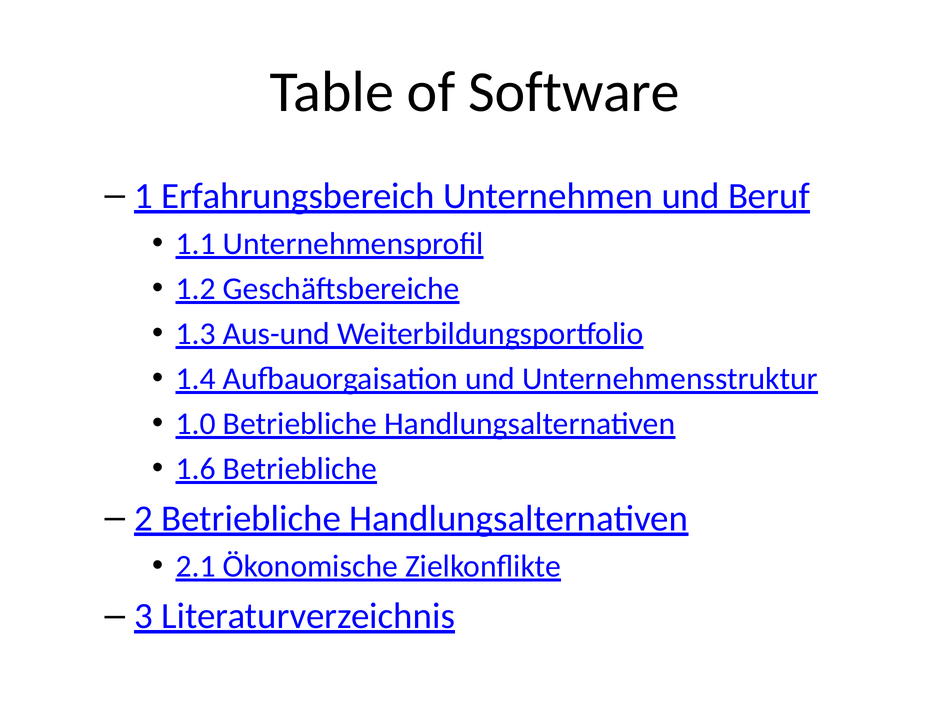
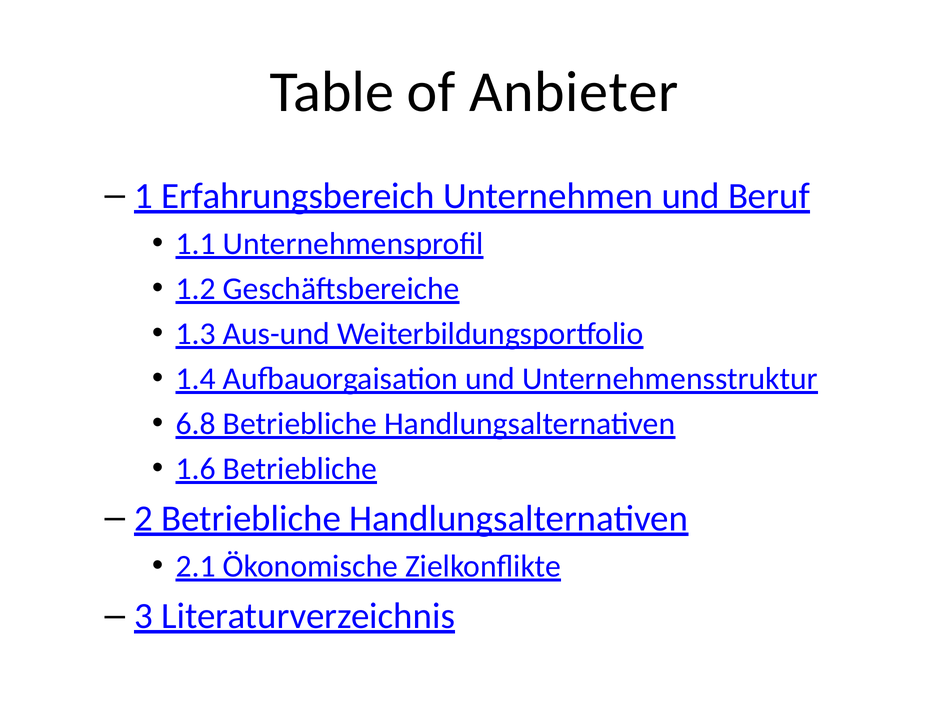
Software: Software -> Anbieter
1.0: 1.0 -> 6.8
